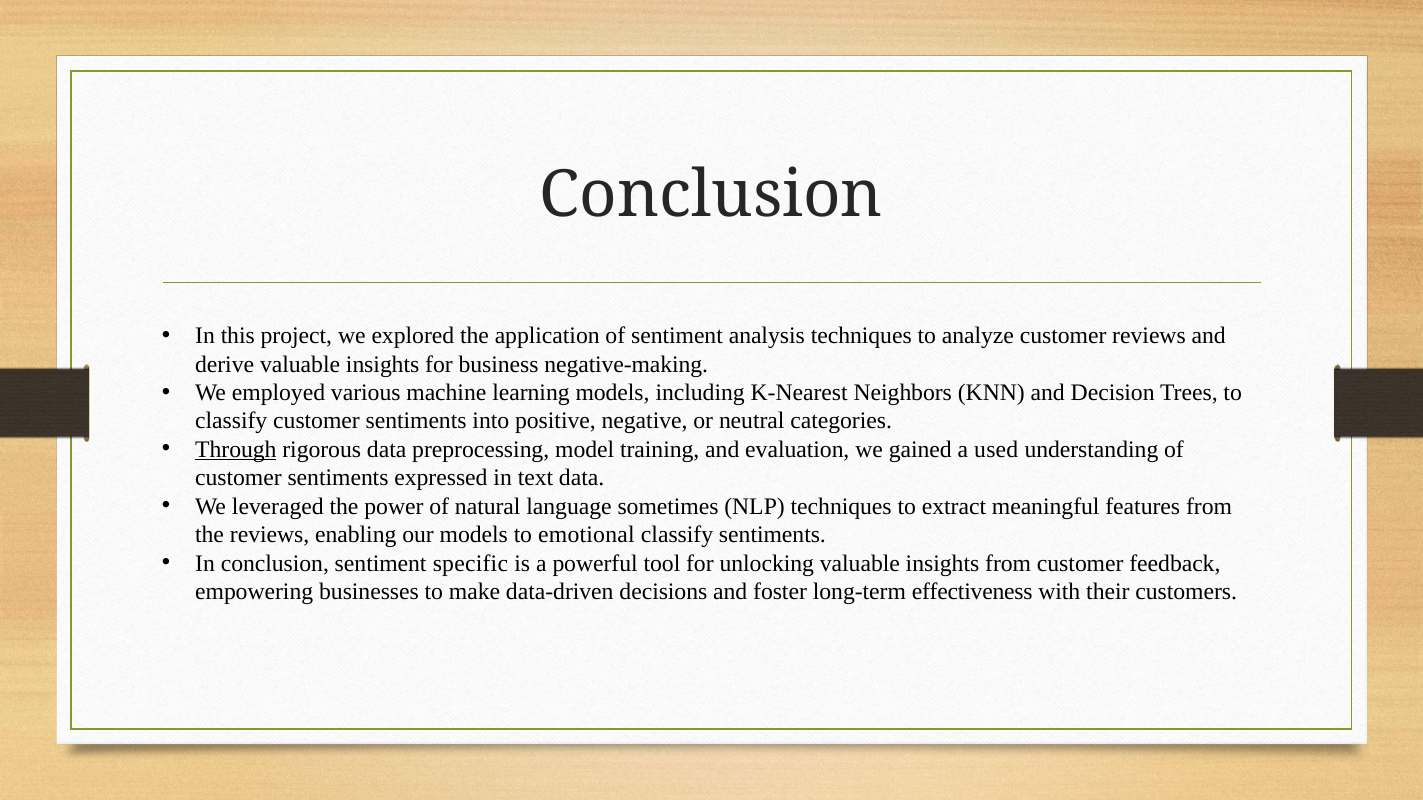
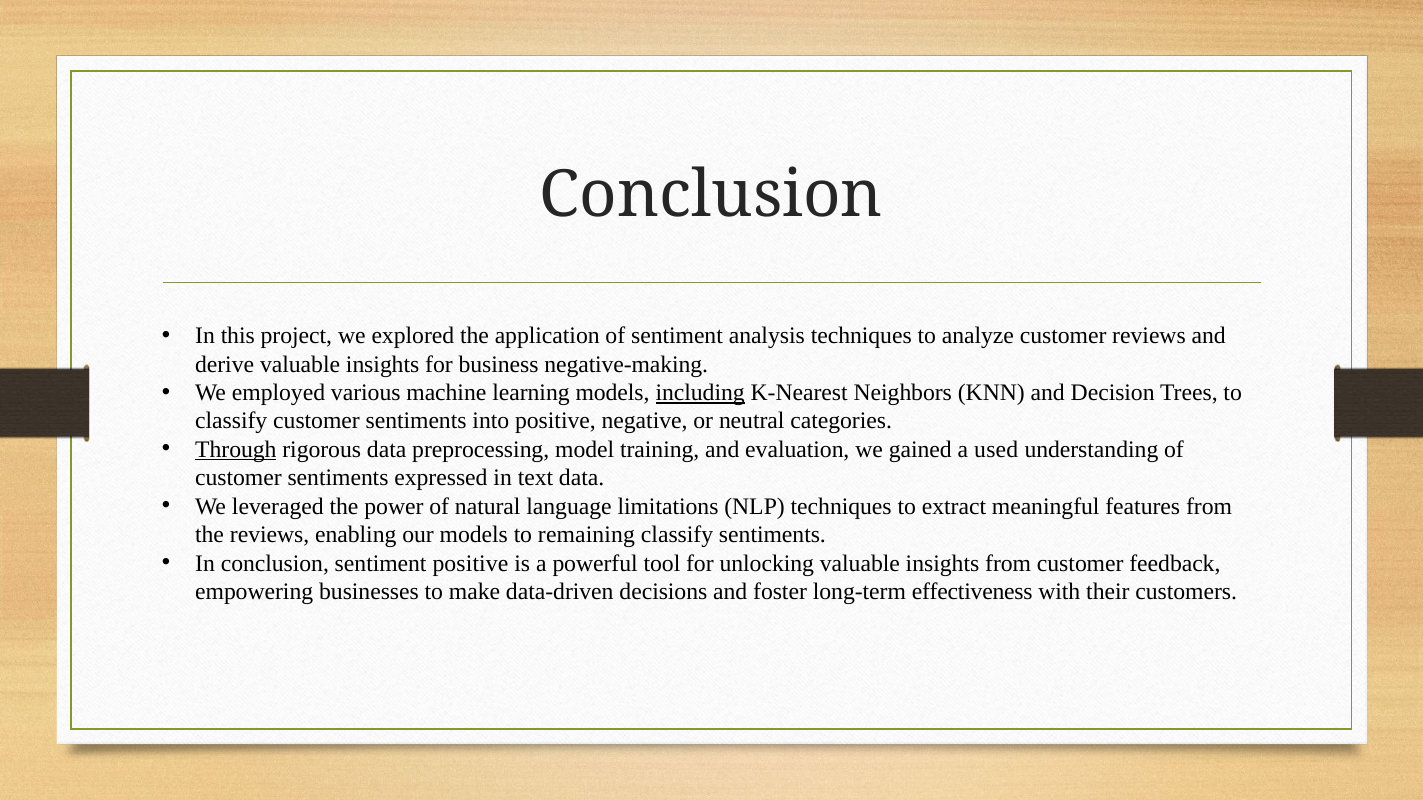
including underline: none -> present
sometimes: sometimes -> limitations
emotional: emotional -> remaining
sentiment specific: specific -> positive
